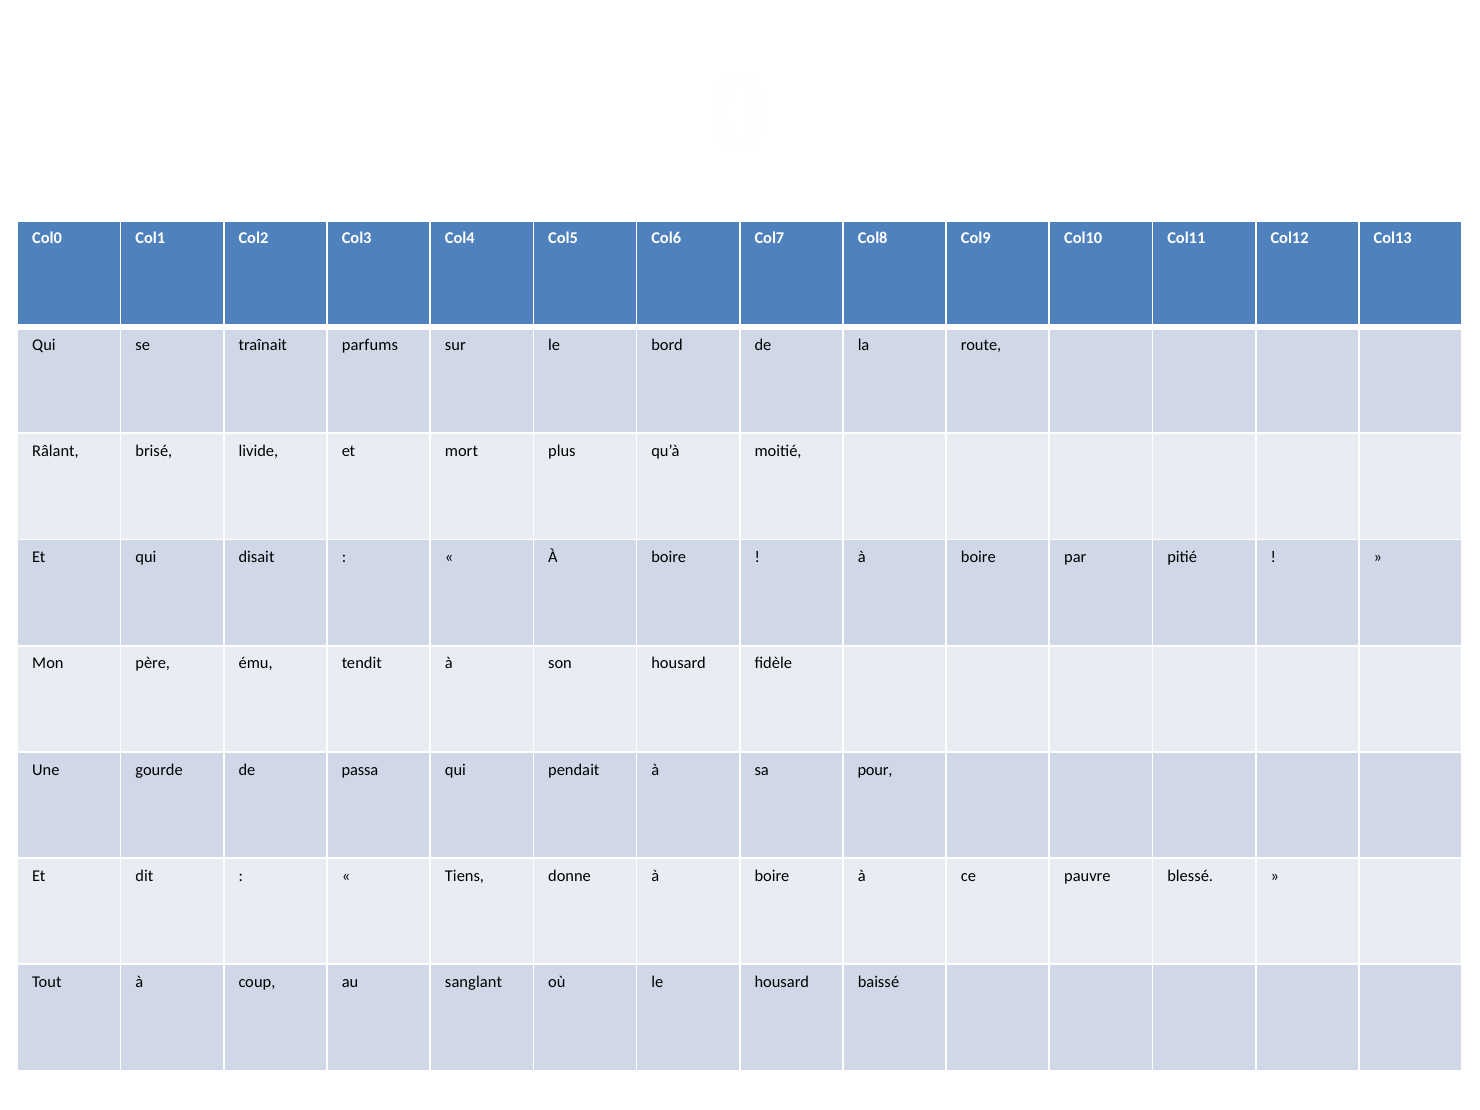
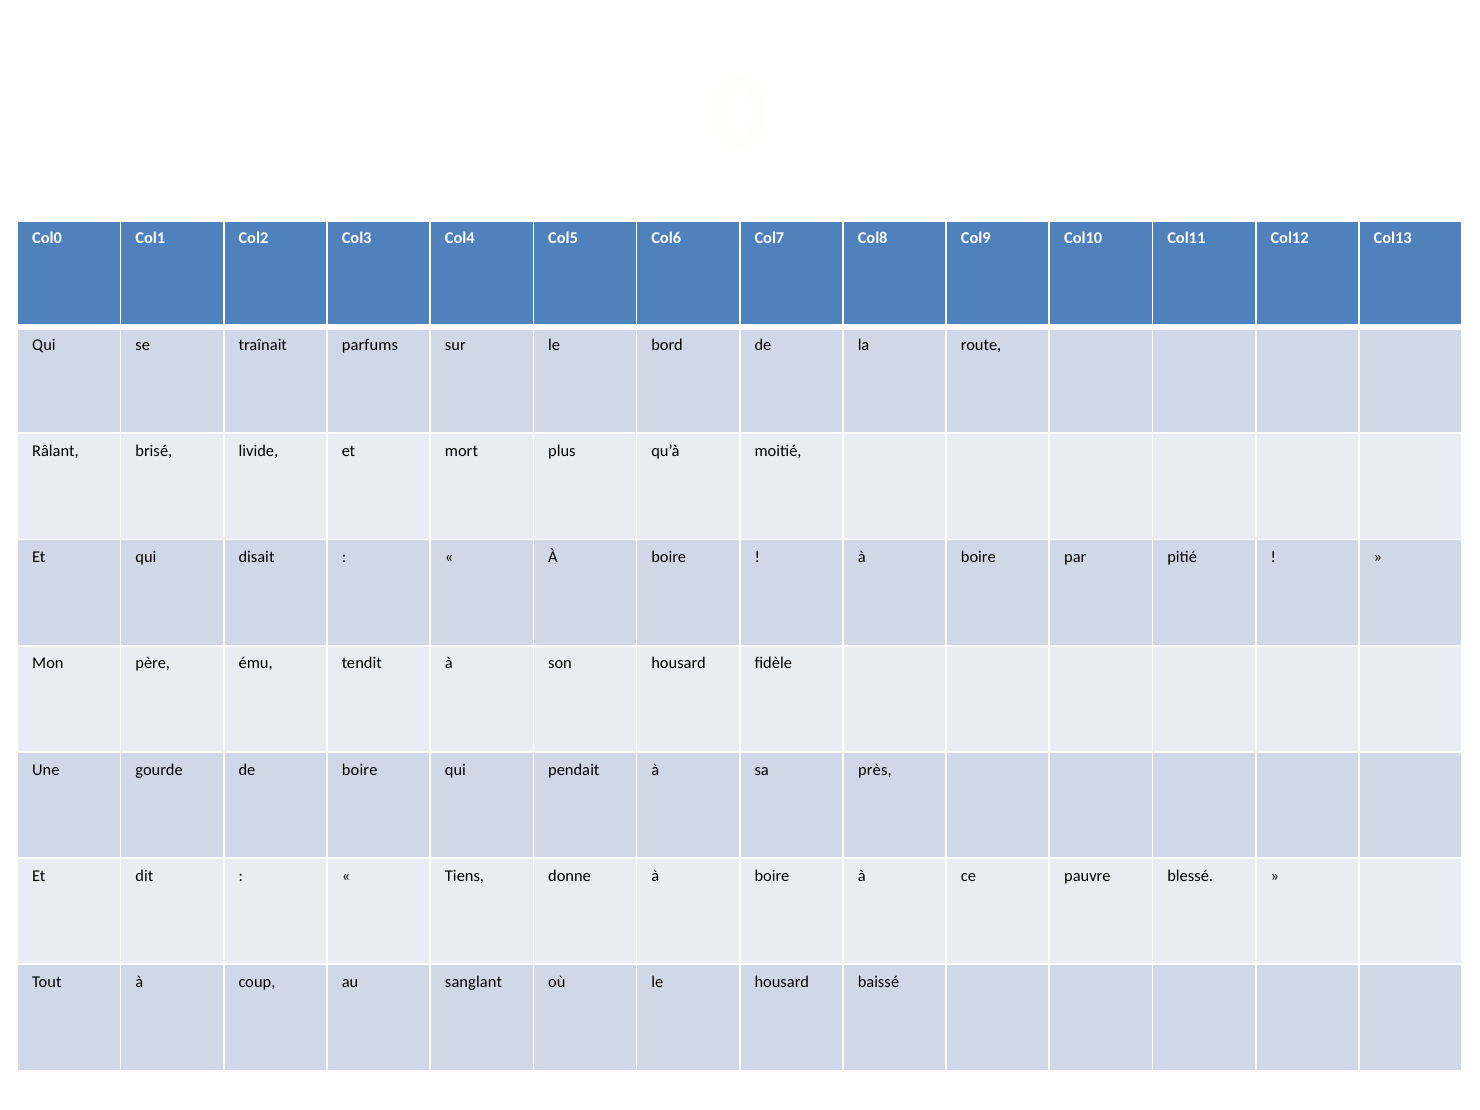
de passa: passa -> boire
pour: pour -> près
